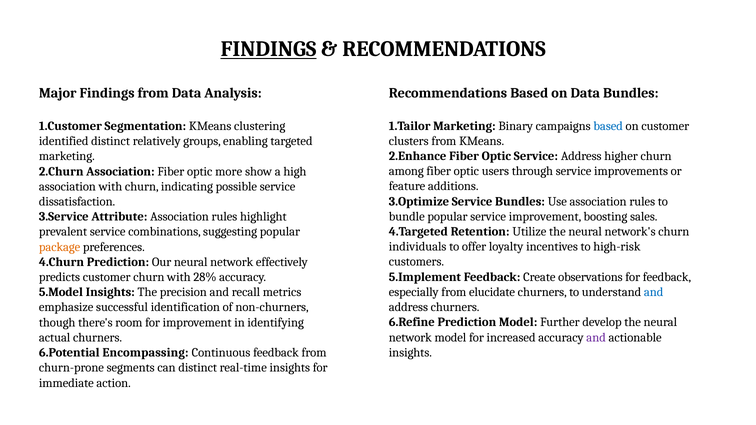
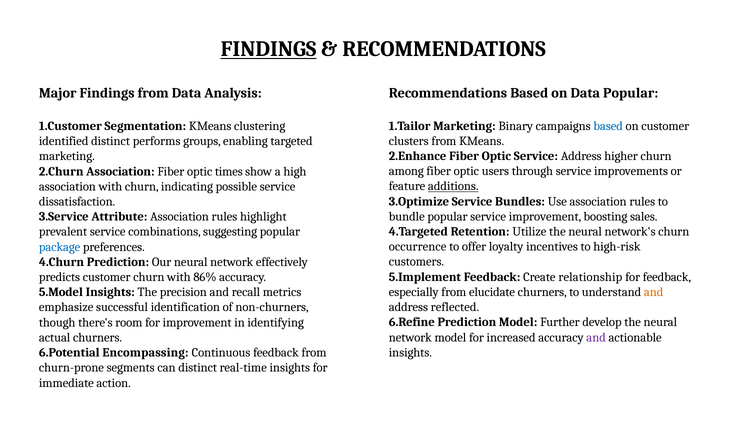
Data Bundles: Bundles -> Popular
relatively: relatively -> performs
more: more -> times
additions underline: none -> present
individuals: individuals -> occurrence
package colour: orange -> blue
observations: observations -> relationship
28%: 28% -> 86%
and at (654, 292) colour: blue -> orange
address churners: churners -> reflected
